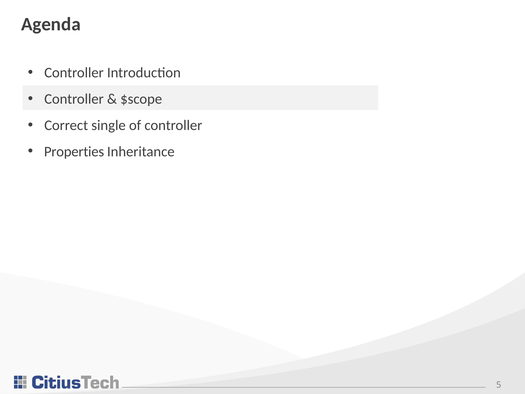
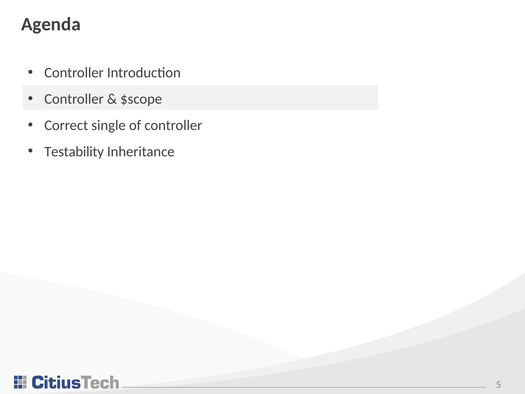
Properties: Properties -> Testability
